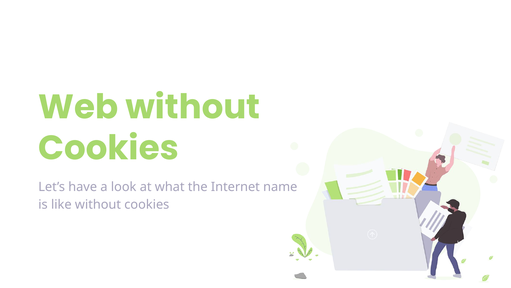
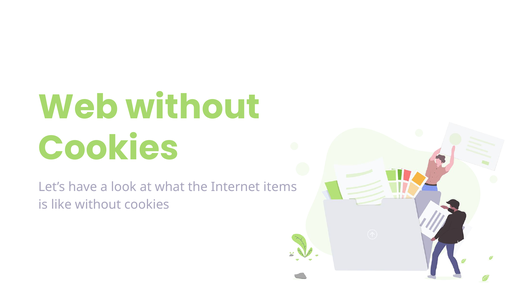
name: name -> items
